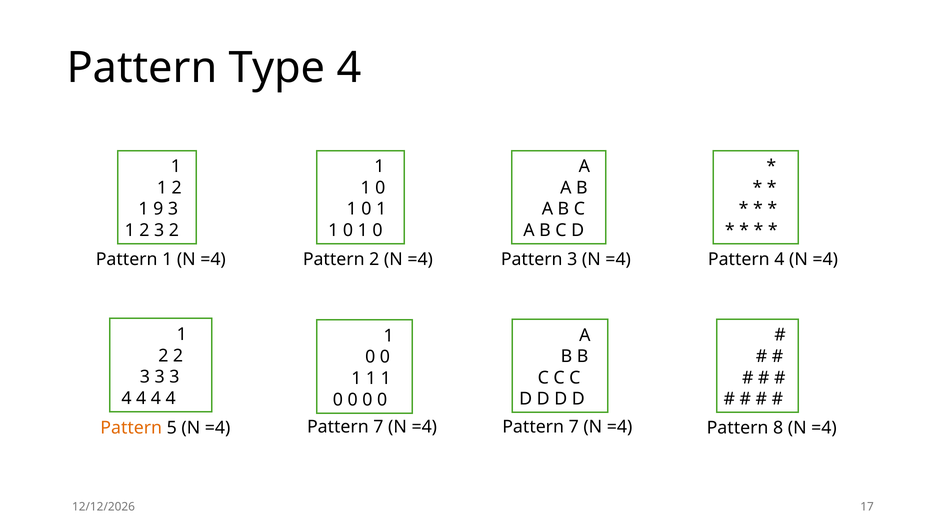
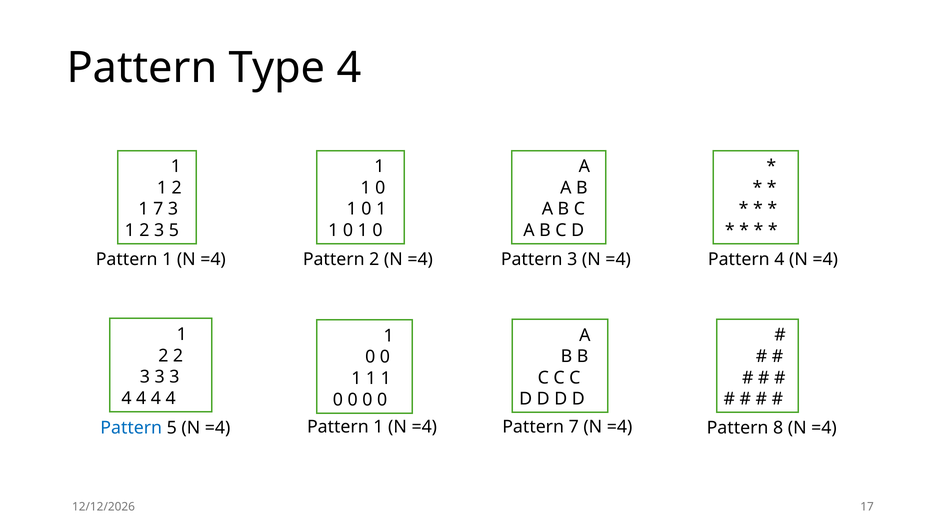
1 9: 9 -> 7
3 2: 2 -> 5
Pattern at (131, 428) colour: orange -> blue
7 at (378, 427): 7 -> 1
